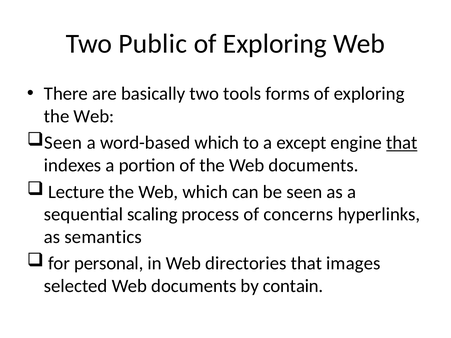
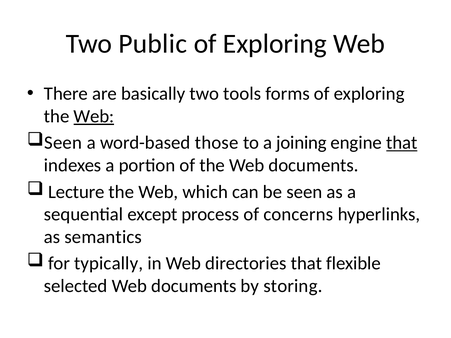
Web at (94, 116) underline: none -> present
word-based which: which -> those
except: except -> joining
scaling: scaling -> except
personal: personal -> typically
images: images -> flexible
contain: contain -> storing
